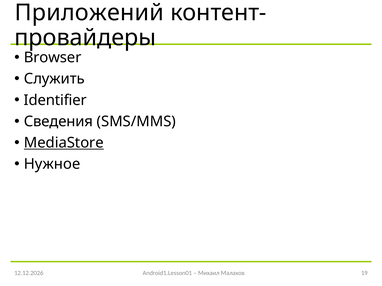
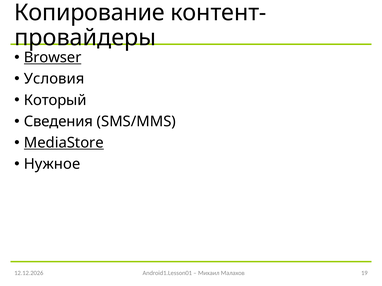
Приложений: Приложений -> Копирование
Browser underline: none -> present
Служить: Служить -> Условия
Identifier: Identifier -> Который
